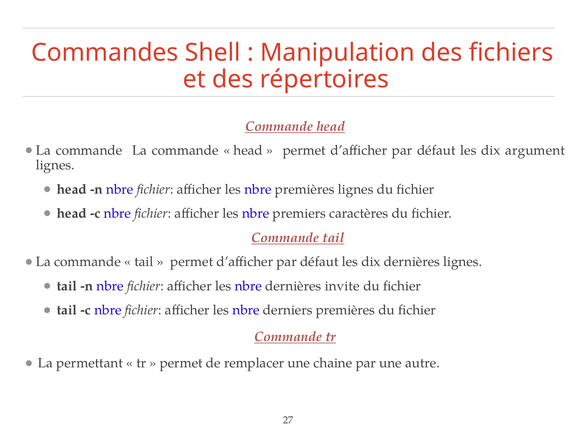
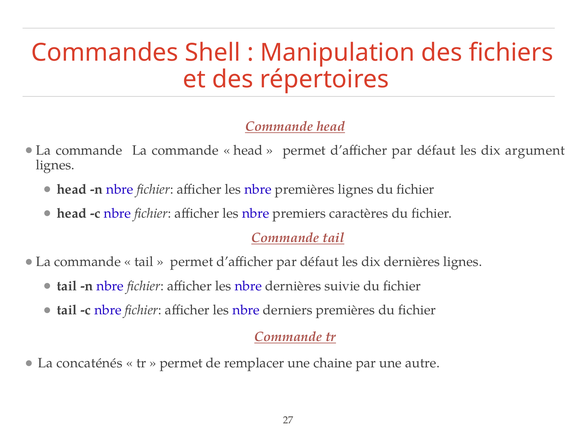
invite: invite -> suivie
permettant: permettant -> concaténés
